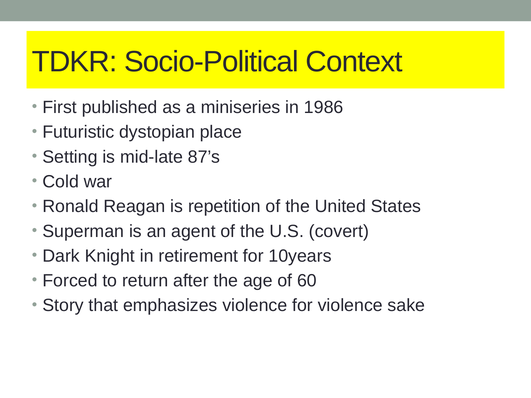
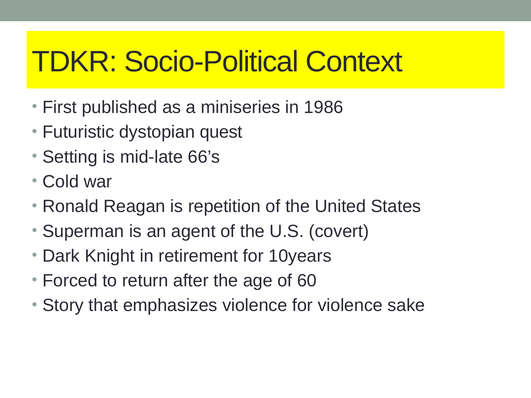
place: place -> quest
87’s: 87’s -> 66’s
